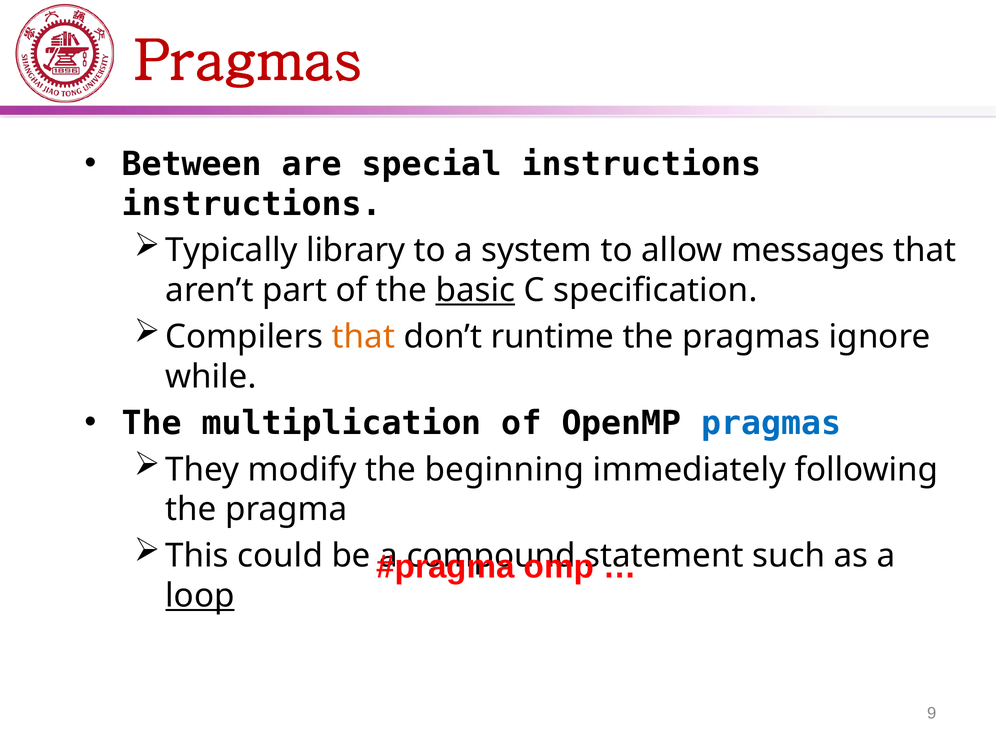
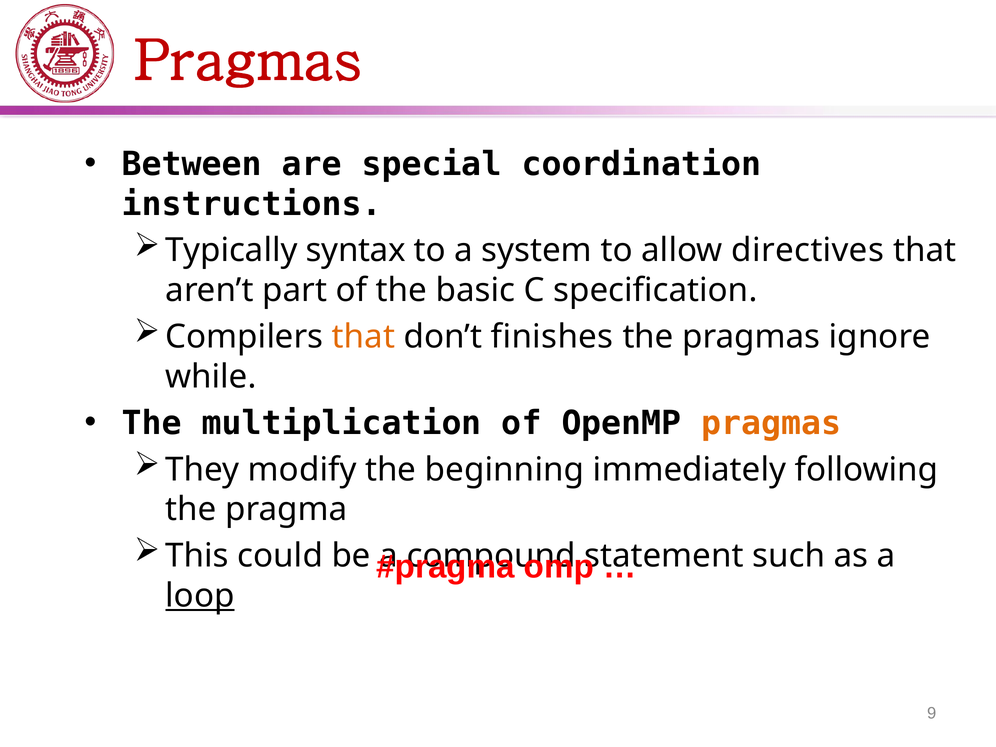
special instructions: instructions -> coordination
library: library -> syntax
messages: messages -> directives
basic underline: present -> none
runtime: runtime -> finishes
pragmas at (771, 423) colour: blue -> orange
